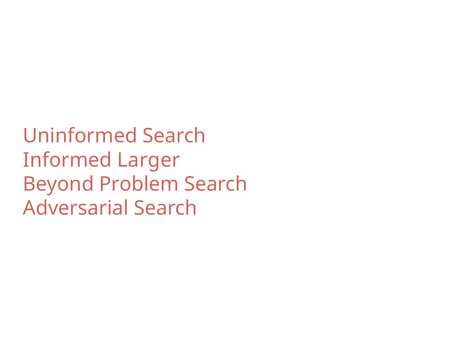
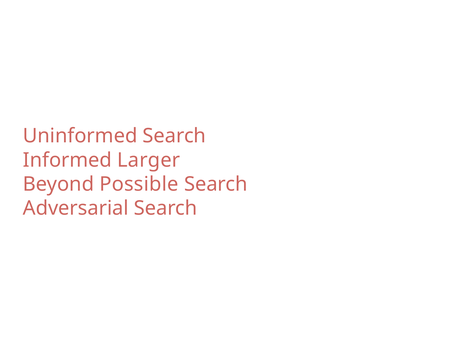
Problem: Problem -> Possible
